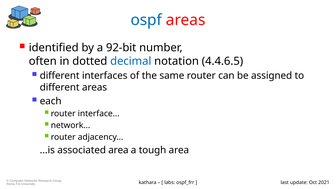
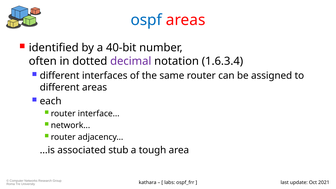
92-bit: 92-bit -> 40-bit
decimal colour: blue -> purple
4.4.6.5: 4.4.6.5 -> 1.6.3.4
associated area: area -> stub
